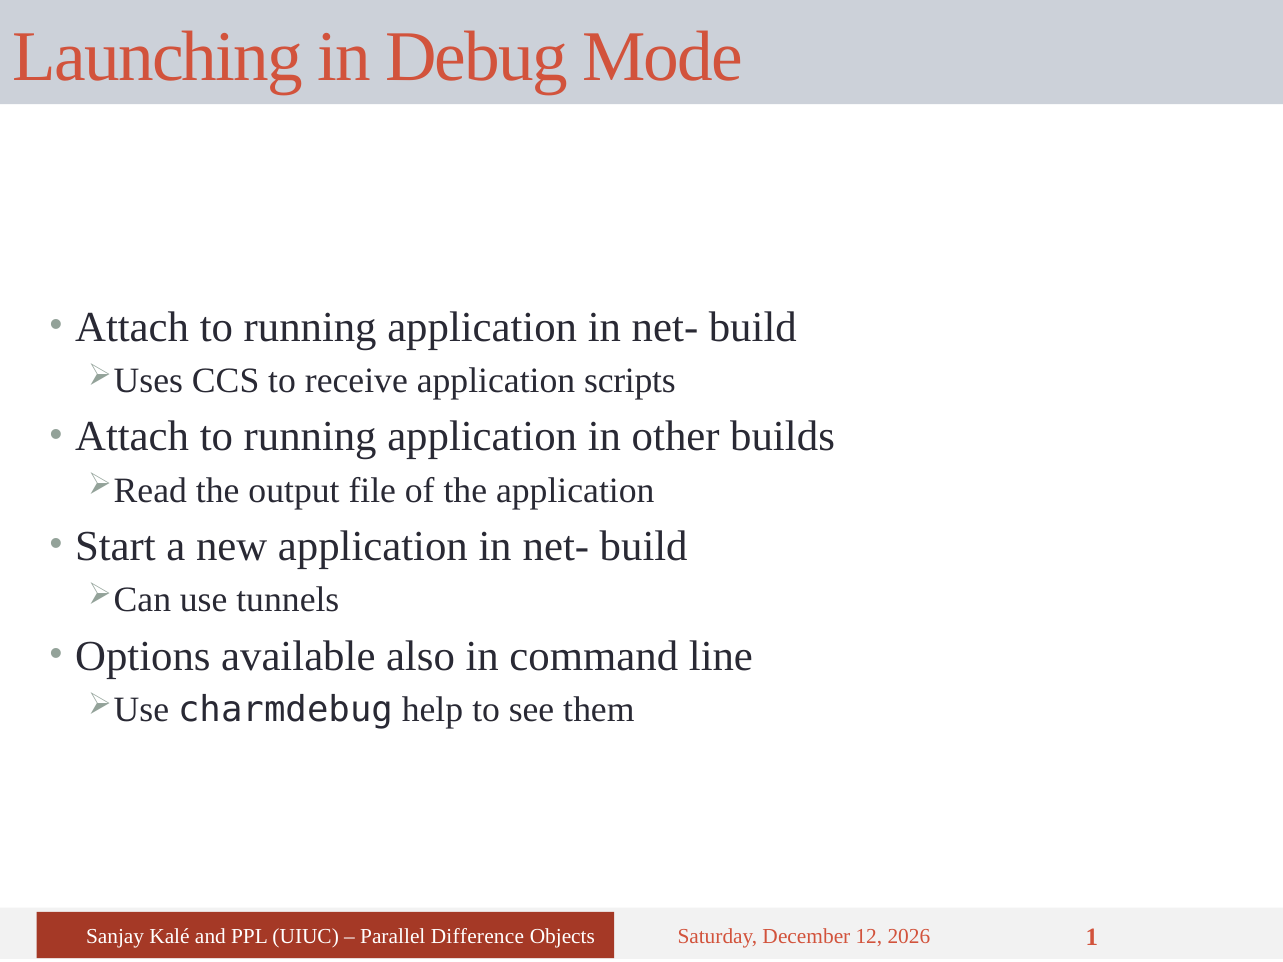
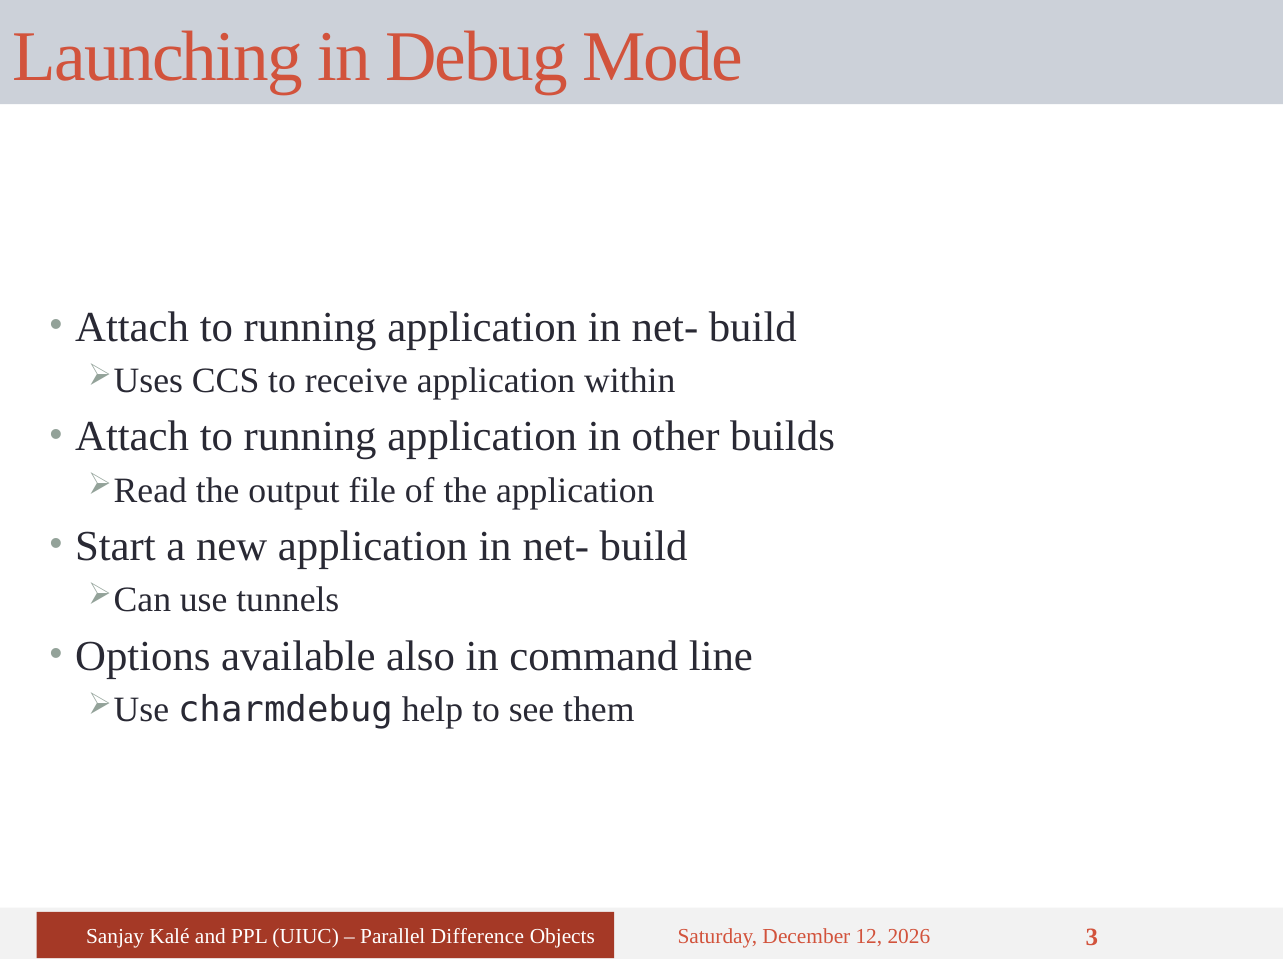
scripts: scripts -> within
1: 1 -> 3
